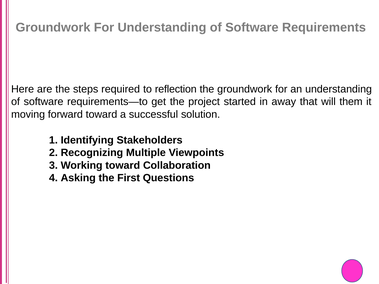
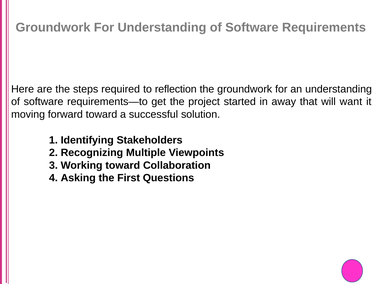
them: them -> want
